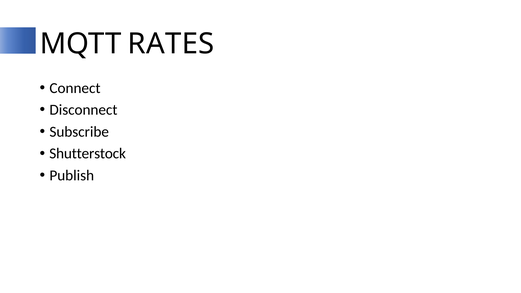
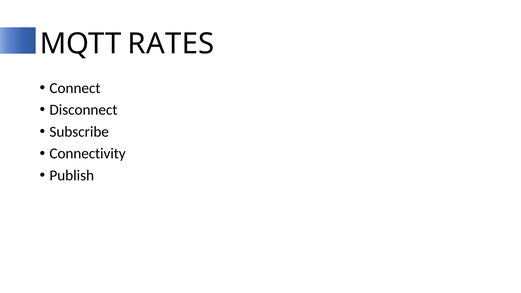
Shutterstock: Shutterstock -> Connectivity
